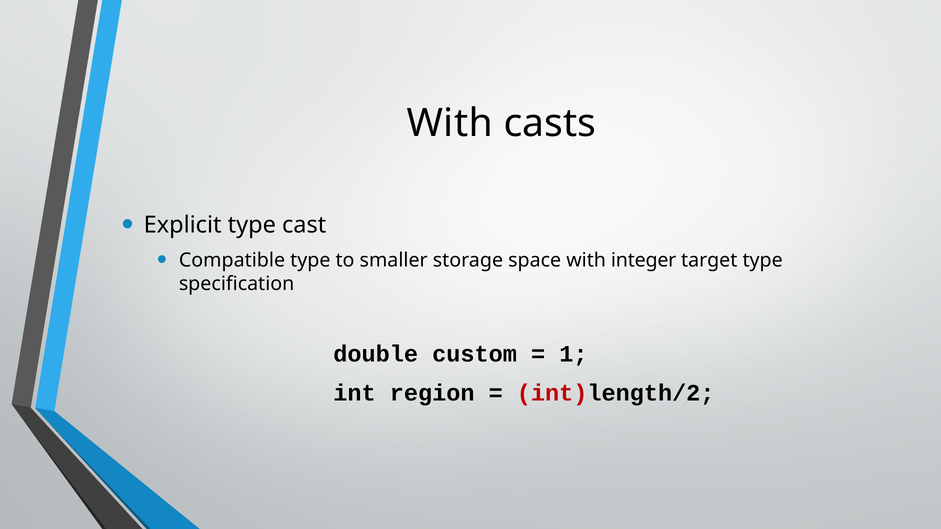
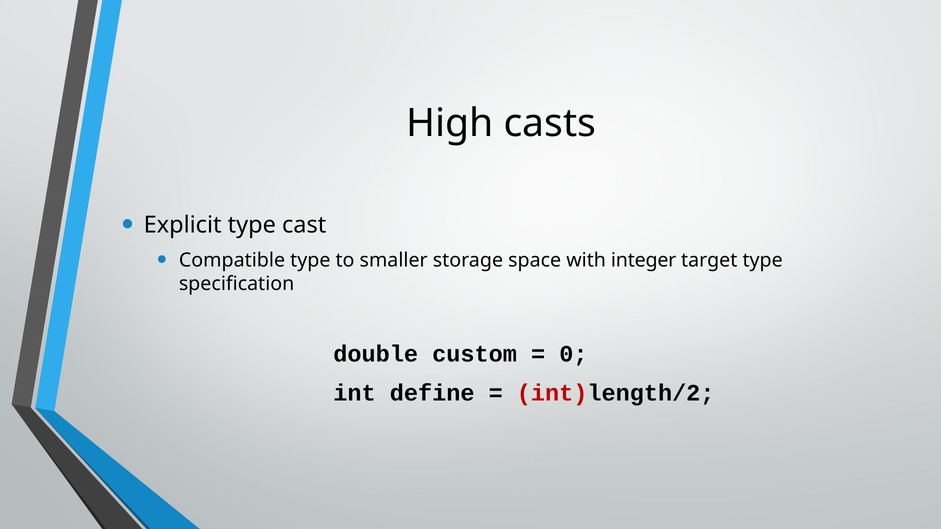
With at (450, 123): With -> High
1: 1 -> 0
region: region -> define
